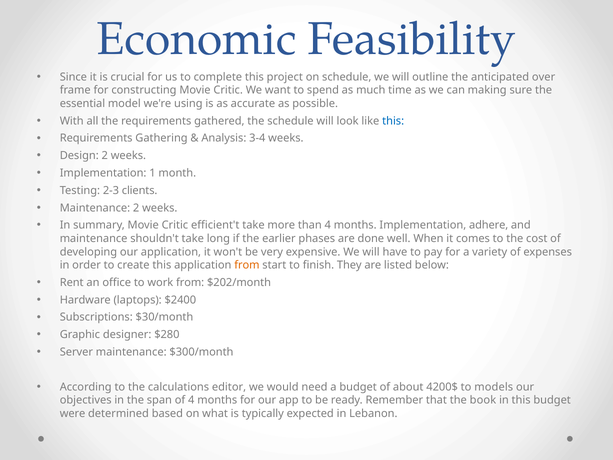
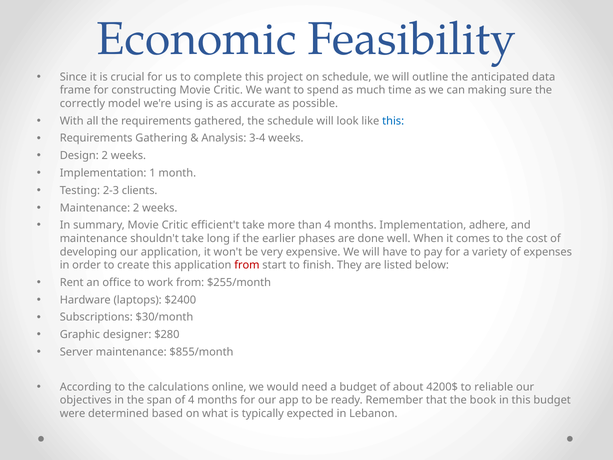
over: over -> data
essential: essential -> correctly
from at (247, 265) colour: orange -> red
$202/month: $202/month -> $255/month
$300/month: $300/month -> $855/month
editor: editor -> online
models: models -> reliable
